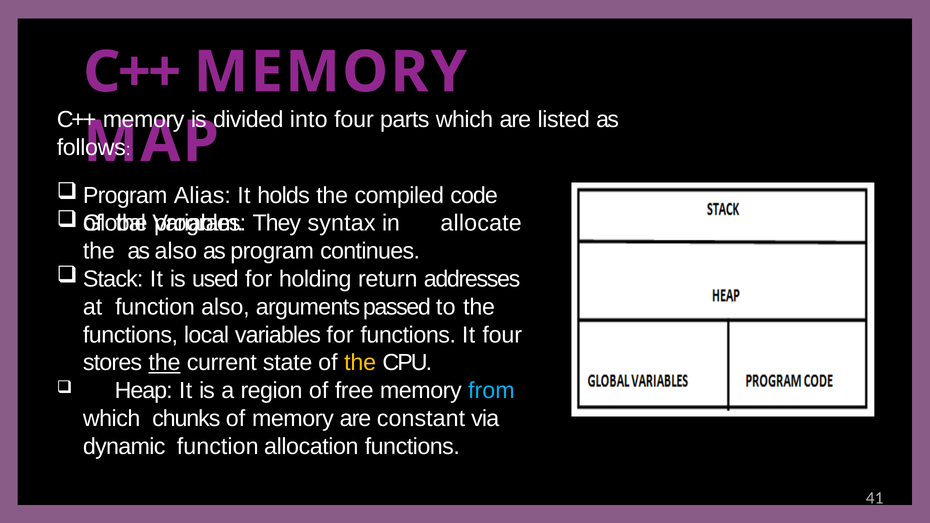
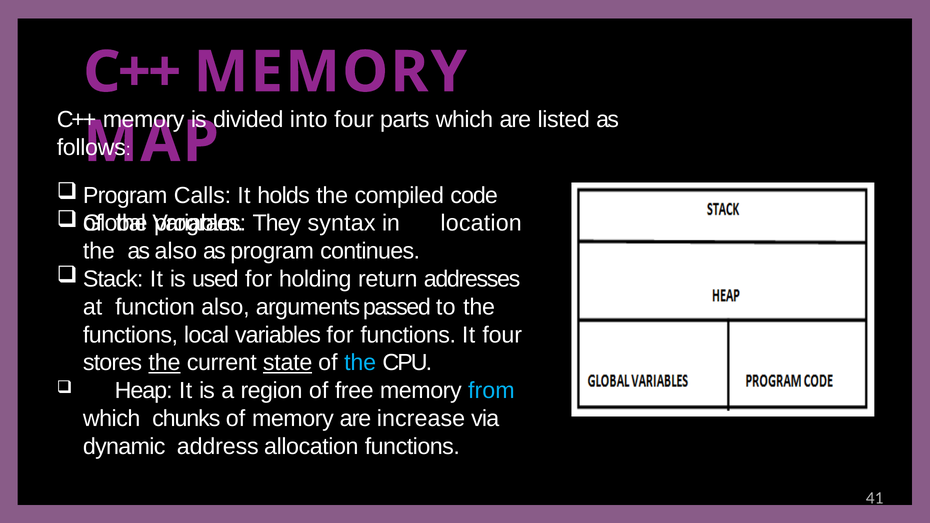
Alias: Alias -> Calls
allocate: allocate -> location
state underline: none -> present
the at (360, 363) colour: yellow -> light blue
constant: constant -> increase
dynamic function: function -> address
